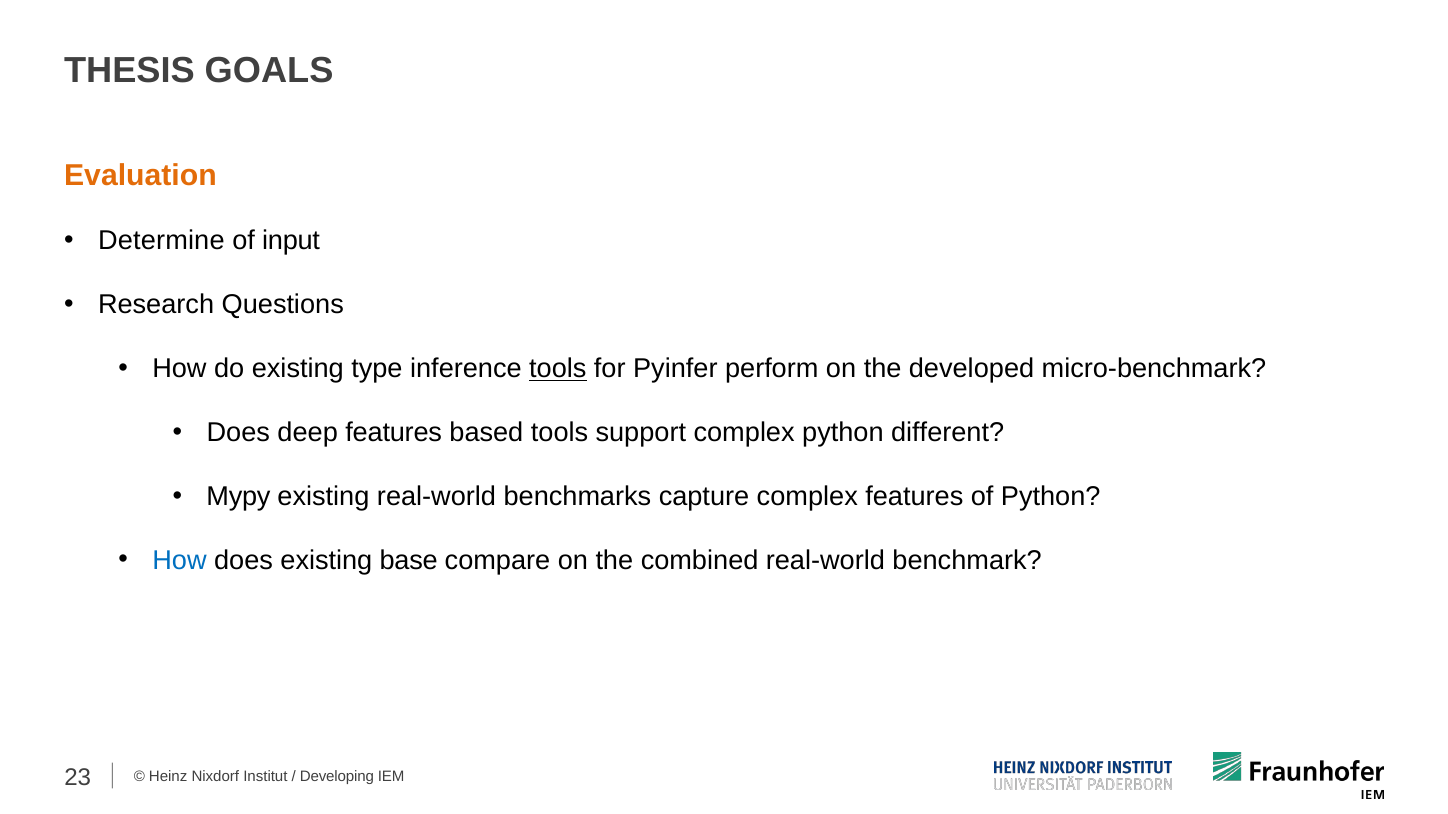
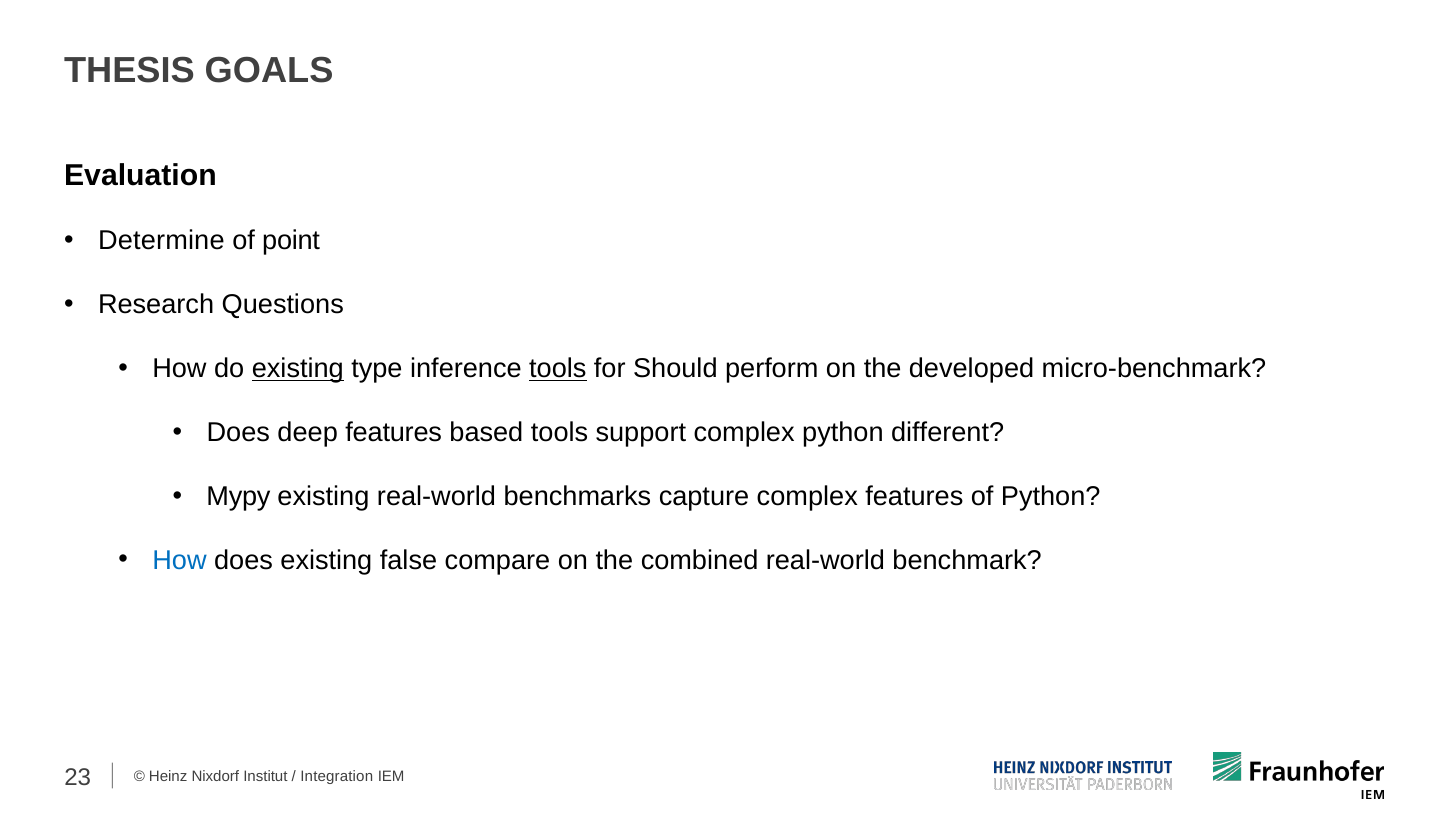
Evaluation colour: orange -> black
input: input -> point
existing at (298, 369) underline: none -> present
Pyinfer: Pyinfer -> Should
base: base -> false
Developing: Developing -> Integration
